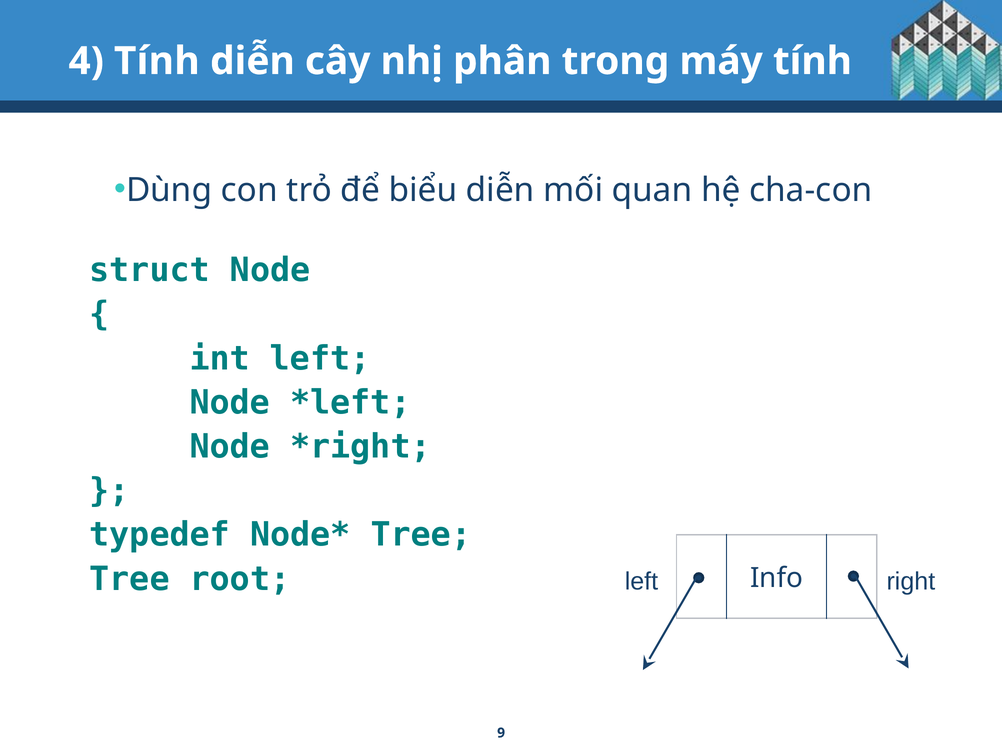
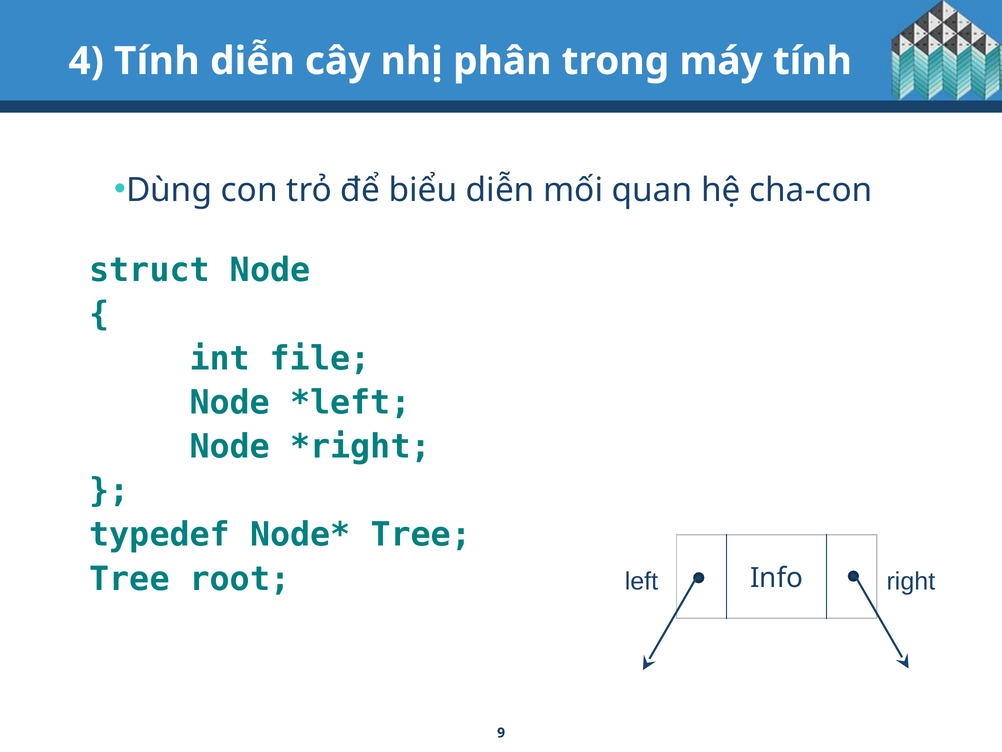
int left: left -> file
